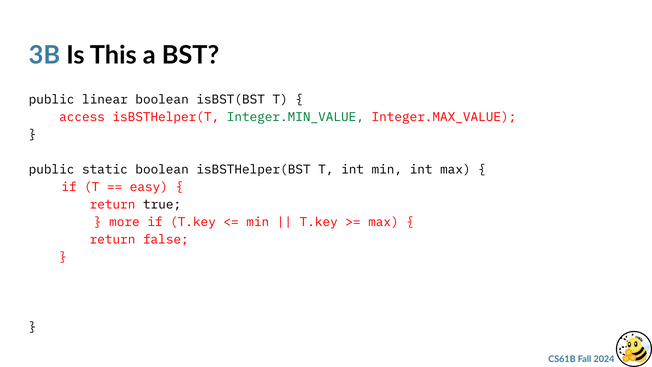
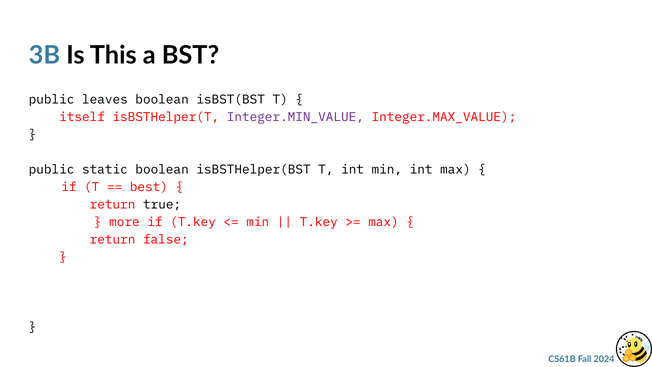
linear: linear -> leaves
access: access -> itself
Integer.MIN_VALUE colour: green -> purple
easy: easy -> best
